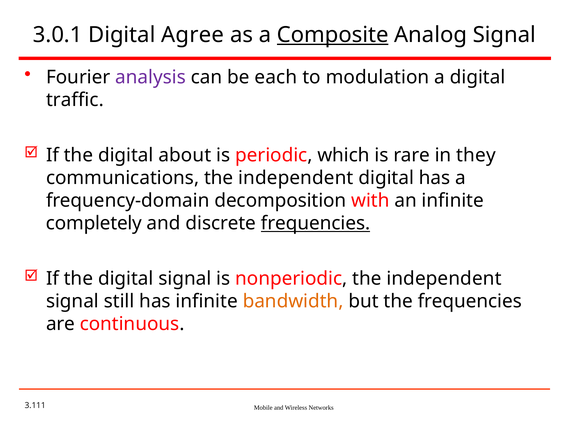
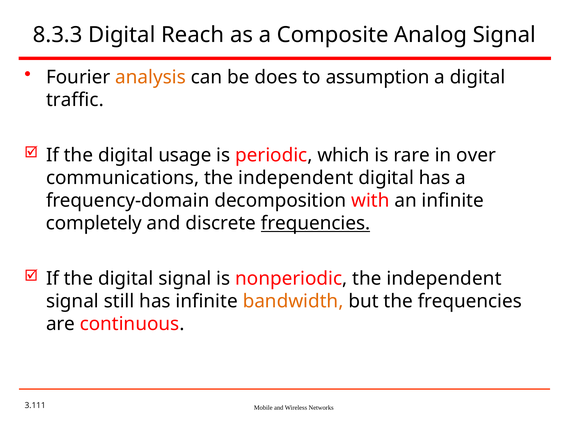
3.0.1: 3.0.1 -> 8.3.3
Agree: Agree -> Reach
Composite underline: present -> none
analysis colour: purple -> orange
each: each -> does
modulation: modulation -> assumption
about: about -> usage
they: they -> over
